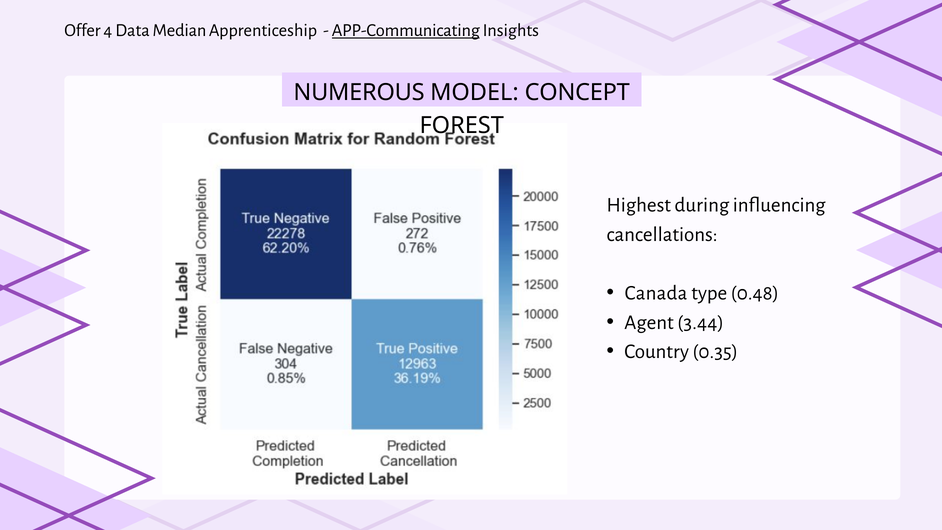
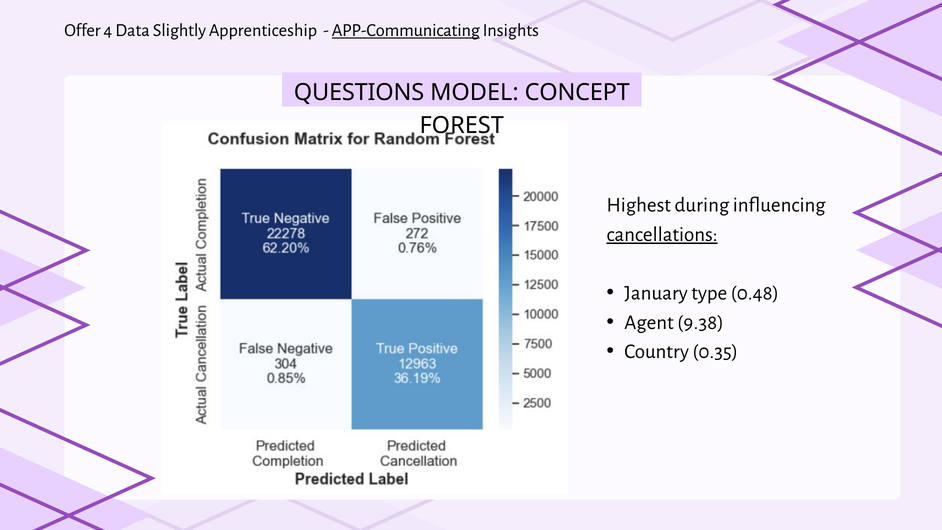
Median: Median -> Slightly
NUMEROUS: NUMEROUS -> QUESTIONS
cancellations underline: none -> present
Canada: Canada -> January
3.44: 3.44 -> 9.38
